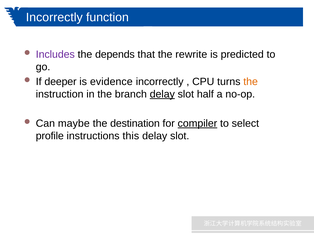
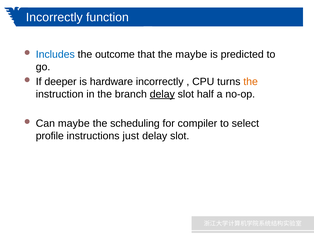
Includes colour: purple -> blue
depends: depends -> outcome
the rewrite: rewrite -> maybe
evidence: evidence -> hardware
destination: destination -> scheduling
compiler underline: present -> none
this: this -> just
